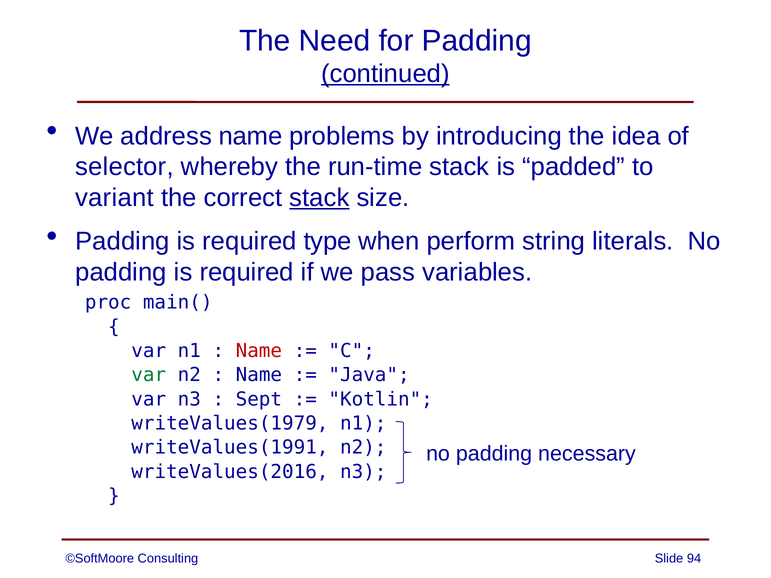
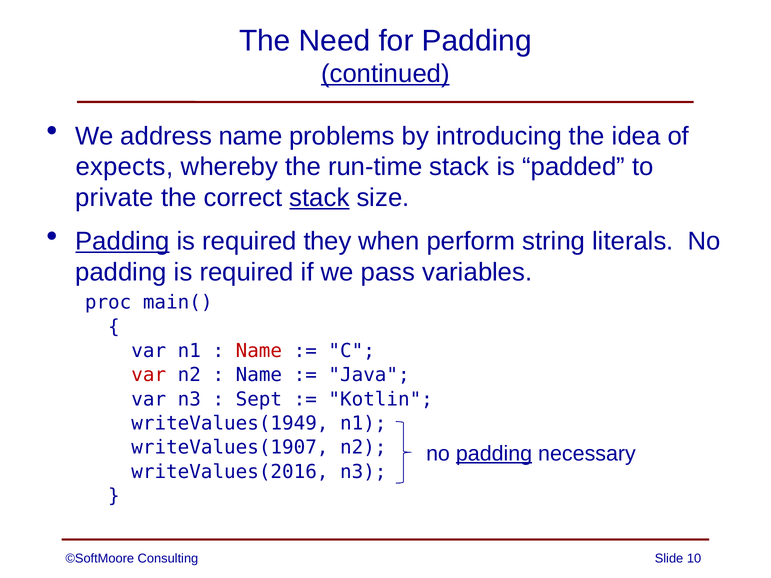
selector: selector -> expects
variant: variant -> private
Padding at (122, 241) underline: none -> present
type: type -> they
var at (149, 375) colour: green -> red
writeValues(1979: writeValues(1979 -> writeValues(1949
writeValues(1991: writeValues(1991 -> writeValues(1907
padding at (494, 454) underline: none -> present
94: 94 -> 10
